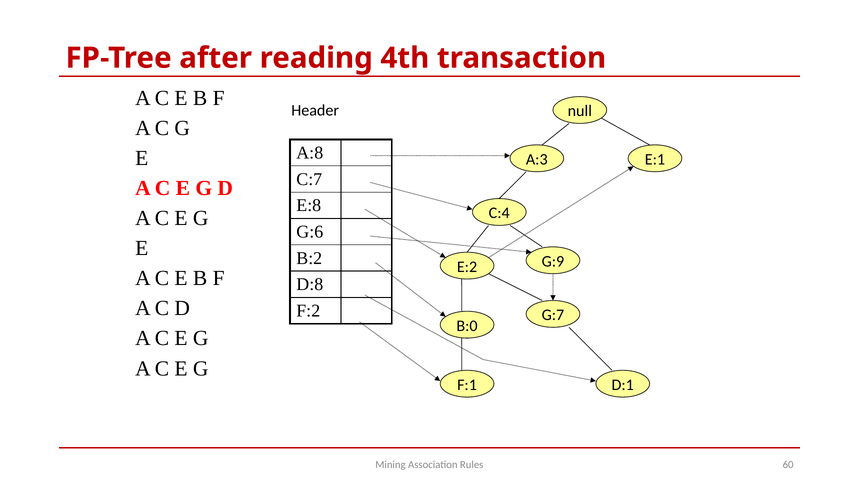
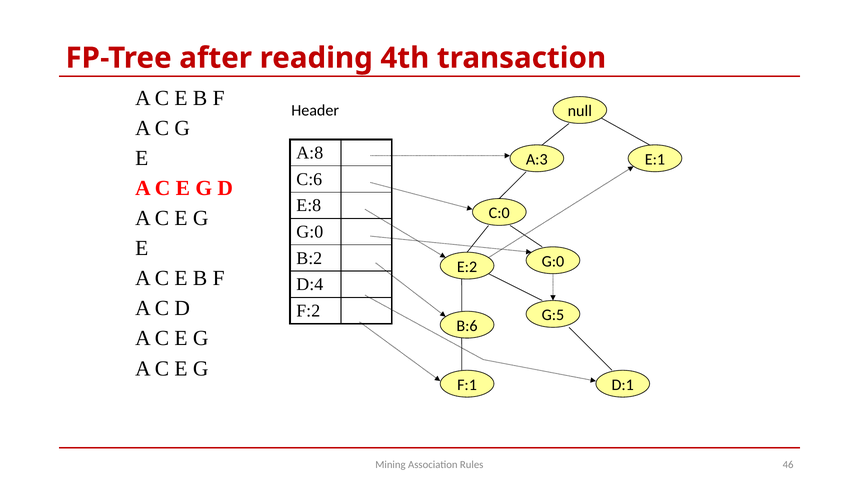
C:7: C:7 -> C:6
C:4: C:4 -> C:0
G:6 at (310, 232): G:6 -> G:0
G:9 at (553, 261): G:9 -> G:0
D:8: D:8 -> D:4
G:7: G:7 -> G:5
B:0: B:0 -> B:6
60: 60 -> 46
